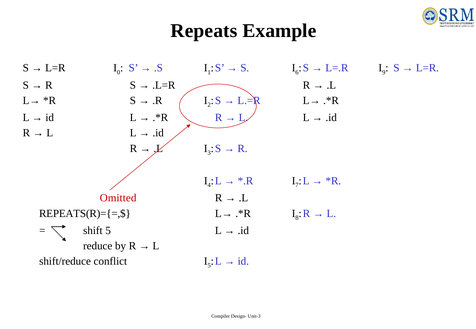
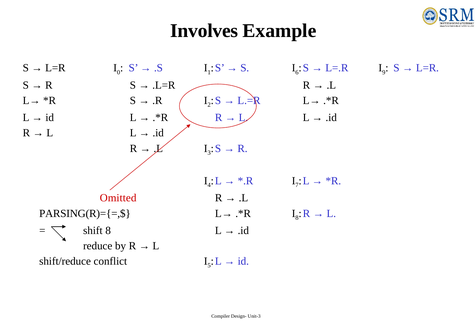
Repeats: Repeats -> Involves
REPEATS(R)={=,$: REPEATS(R)={=,$ -> PARSING(R)={=,$
shift 5: 5 -> 8
